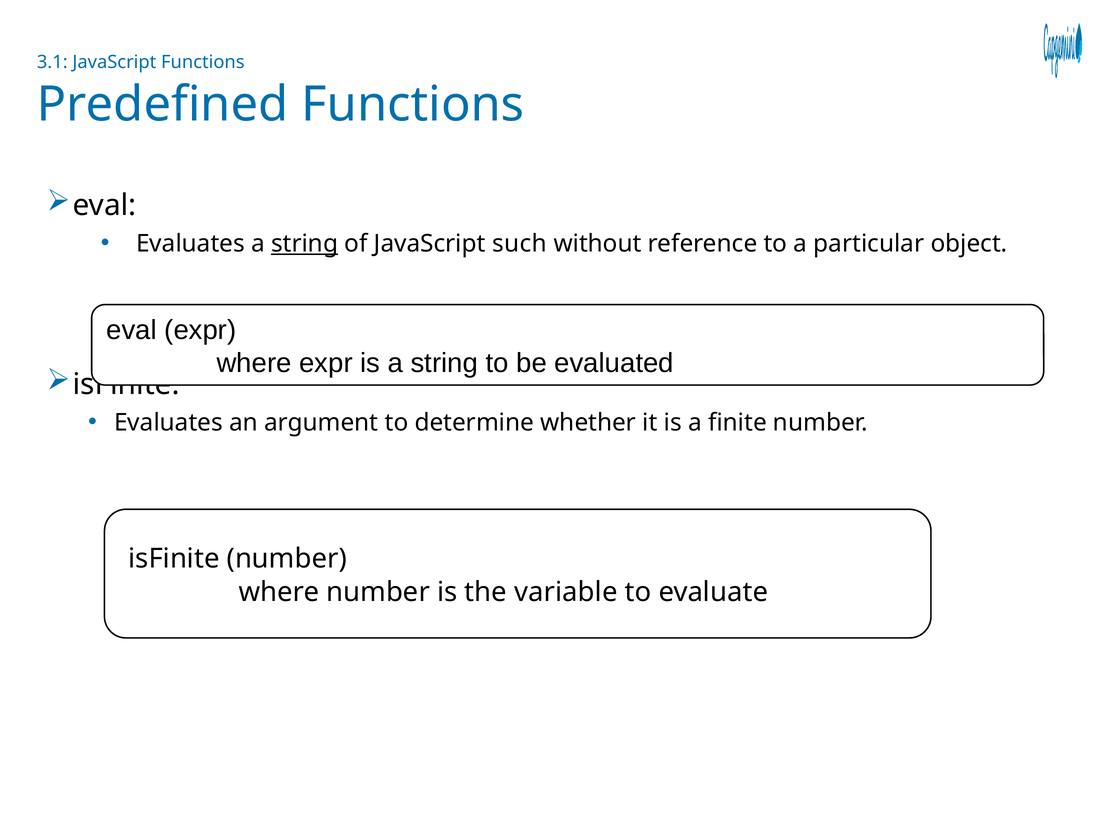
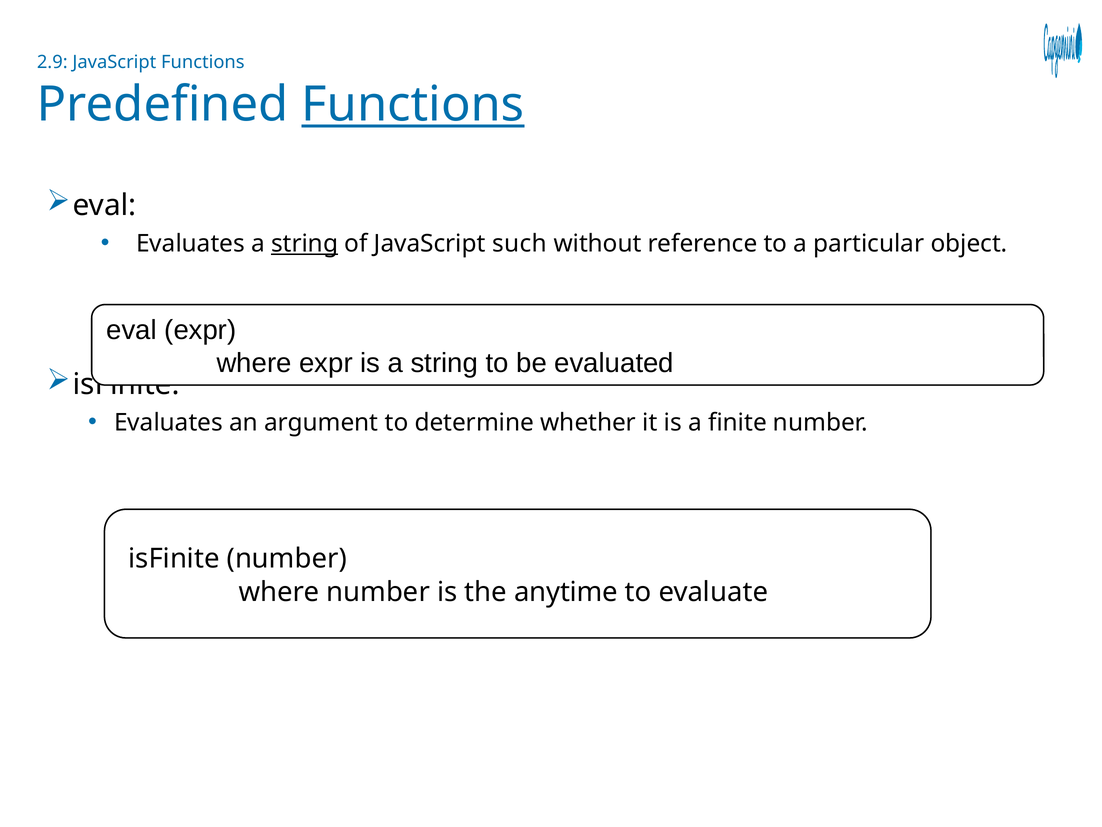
3.1: 3.1 -> 2.9
Functions at (413, 105) underline: none -> present
variable: variable -> anytime
